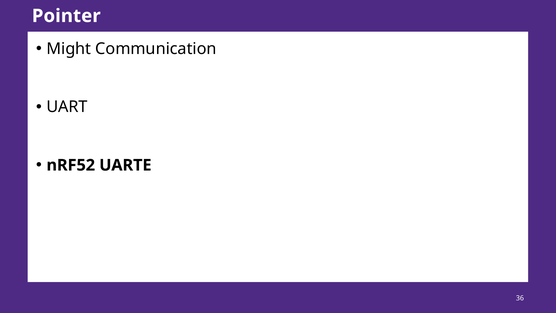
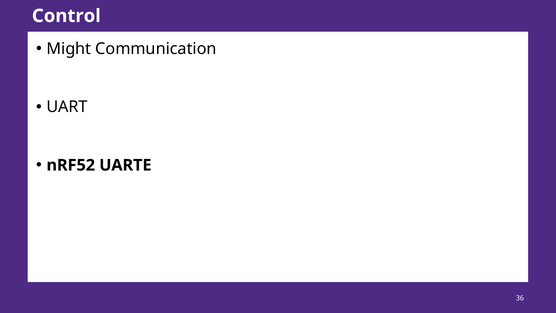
Pointer: Pointer -> Control
